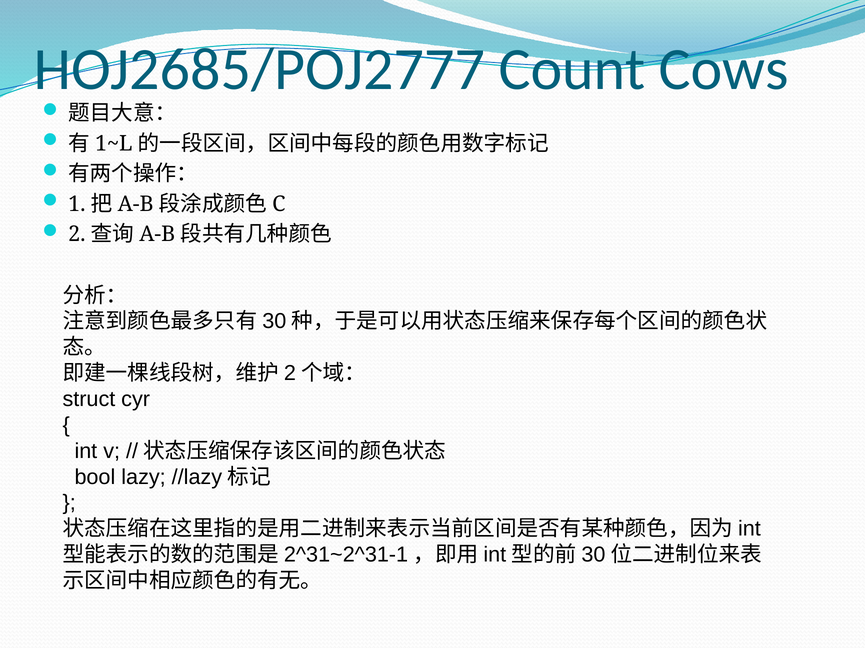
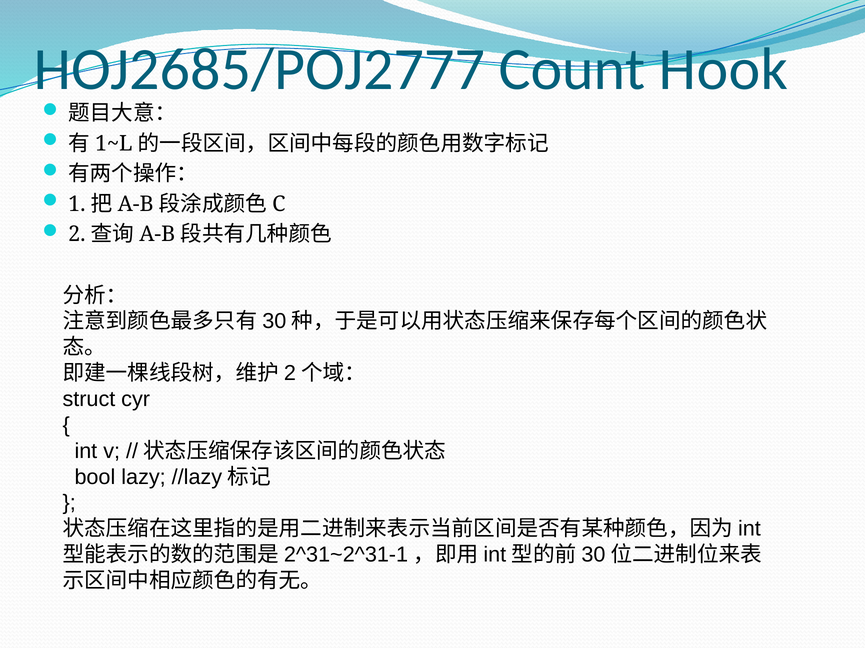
Cows: Cows -> Hook
